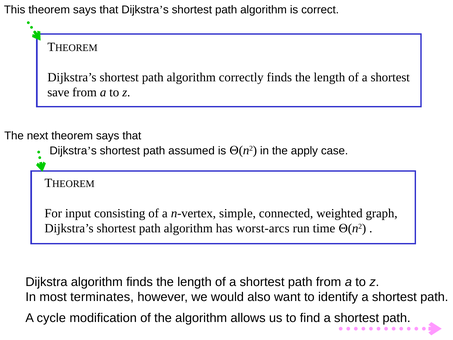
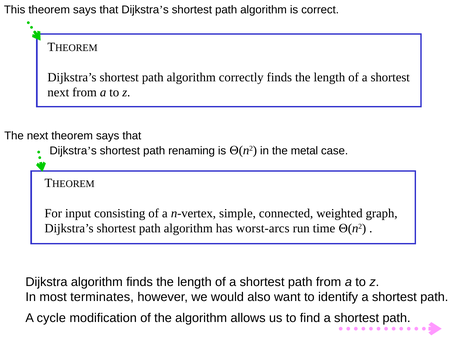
save at (58, 92): save -> next
assumed: assumed -> renaming
apply: apply -> metal
